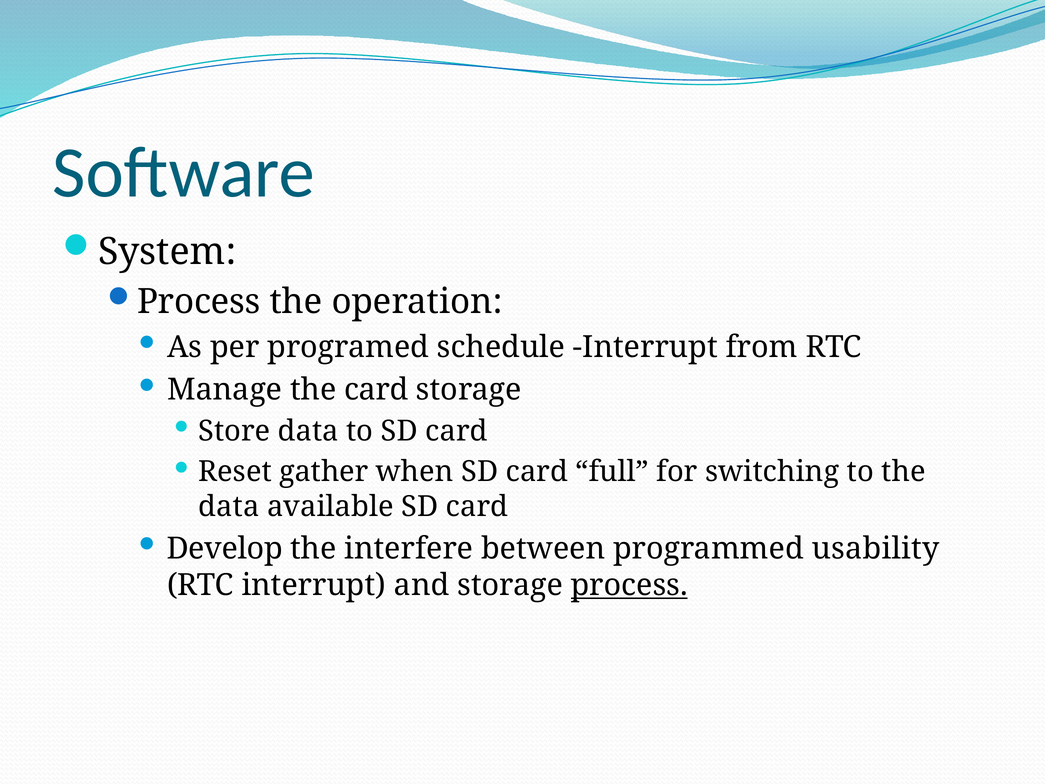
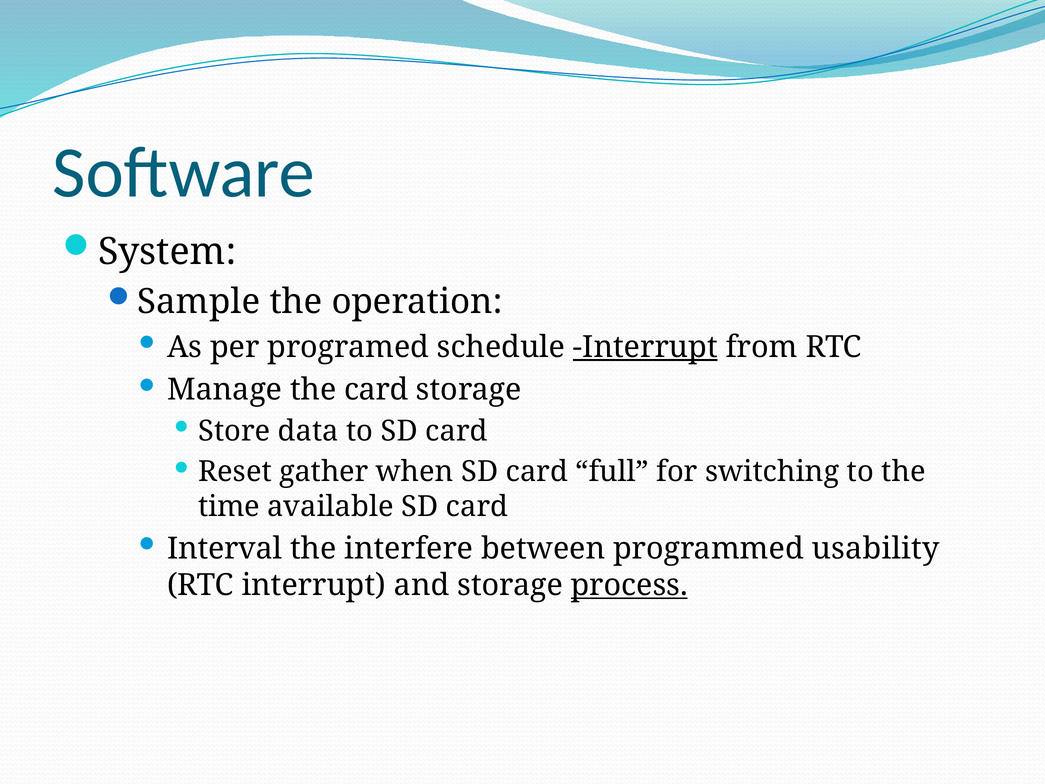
Process at (199, 302): Process -> Sample
Interrupt at (645, 347) underline: none -> present
data at (229, 506): data -> time
Develop: Develop -> Interval
